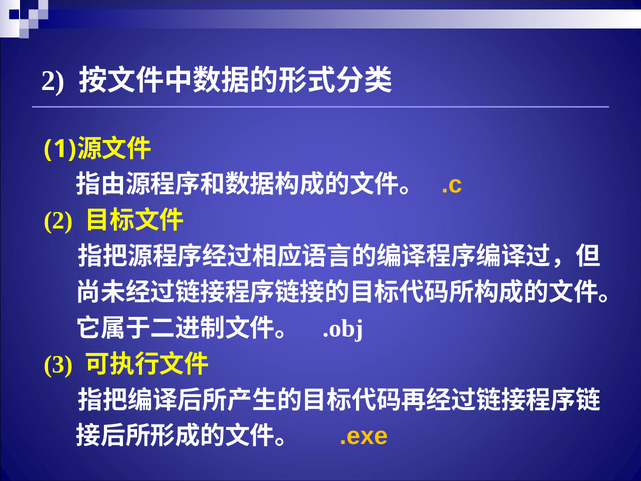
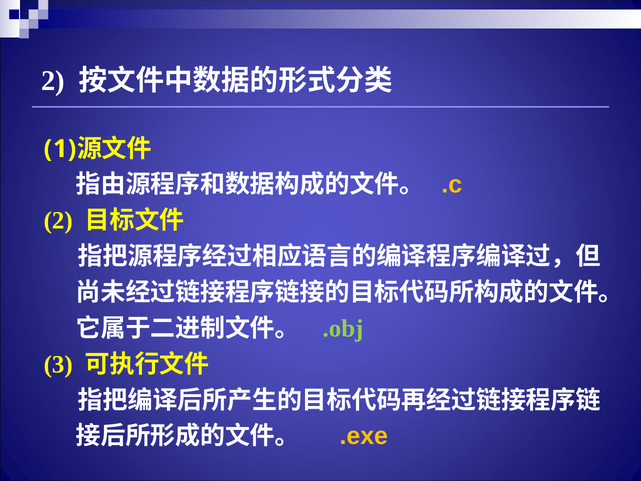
.obj colour: white -> light green
